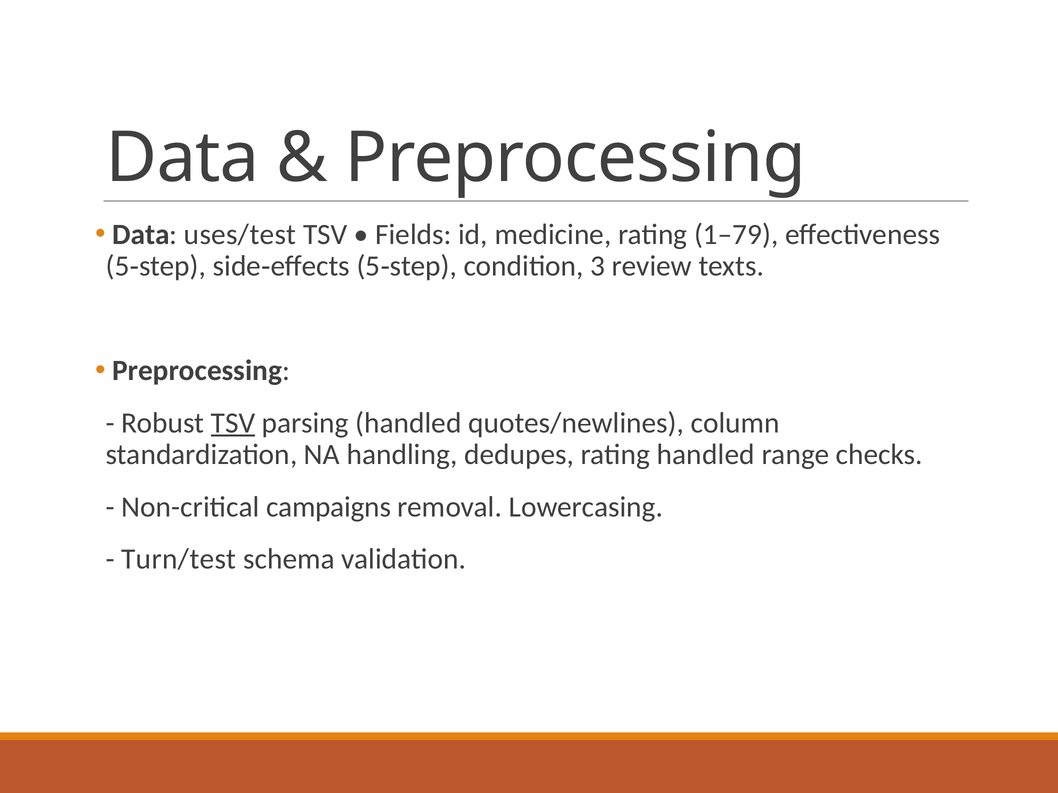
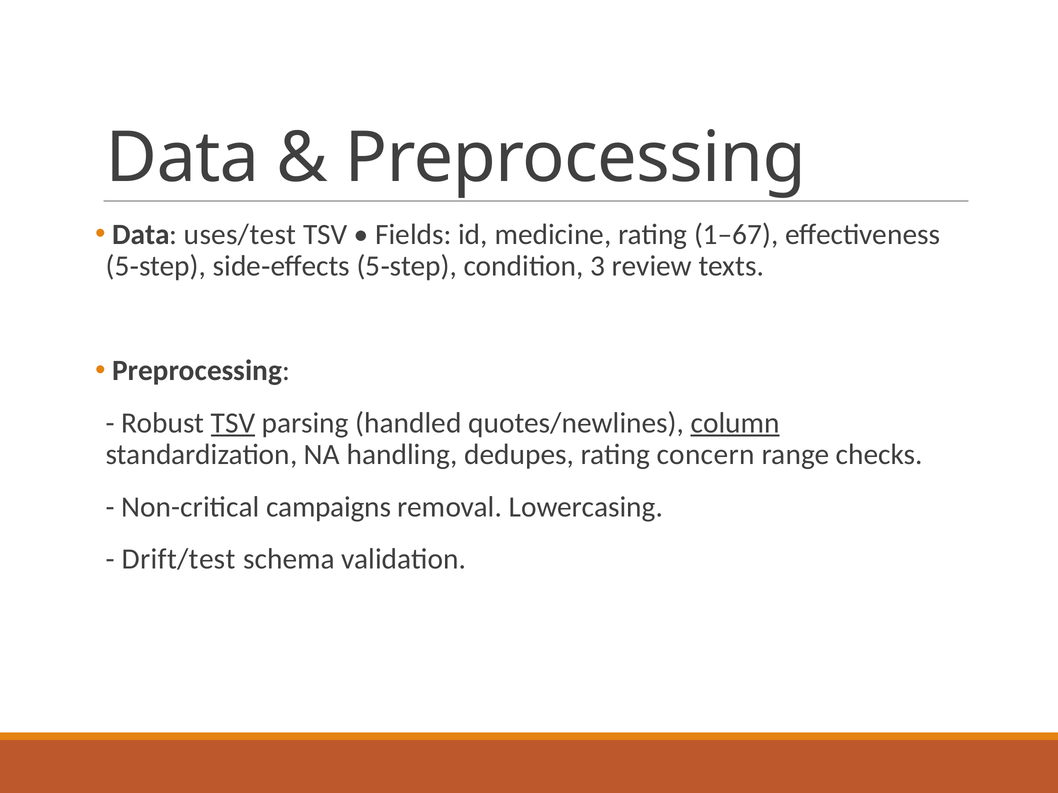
1–79: 1–79 -> 1–67
column underline: none -> present
rating handled: handled -> concern
Turn/test: Turn/test -> Drift/test
